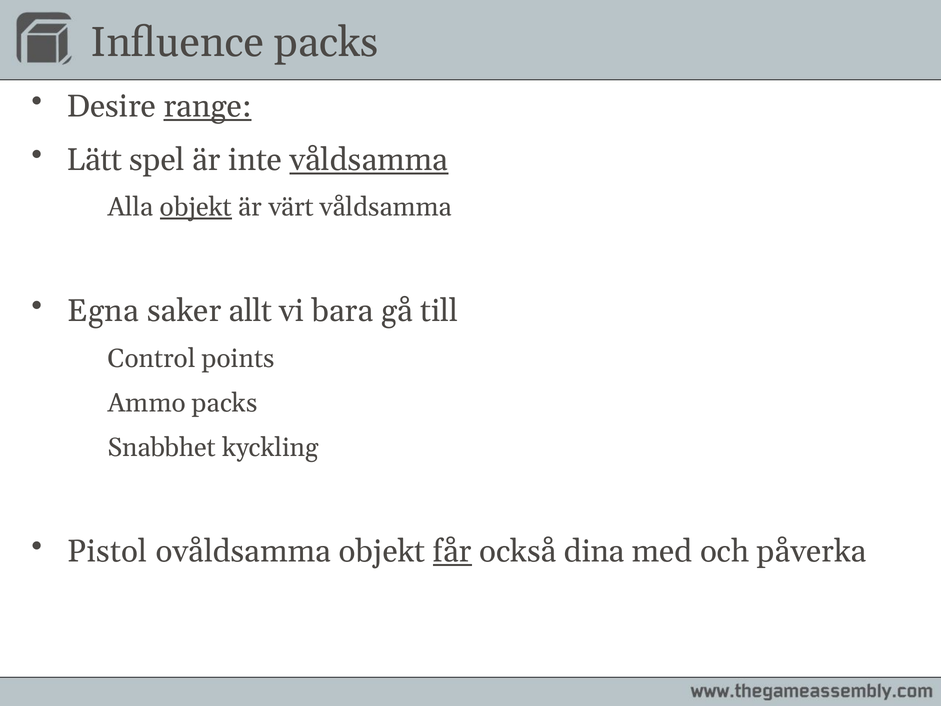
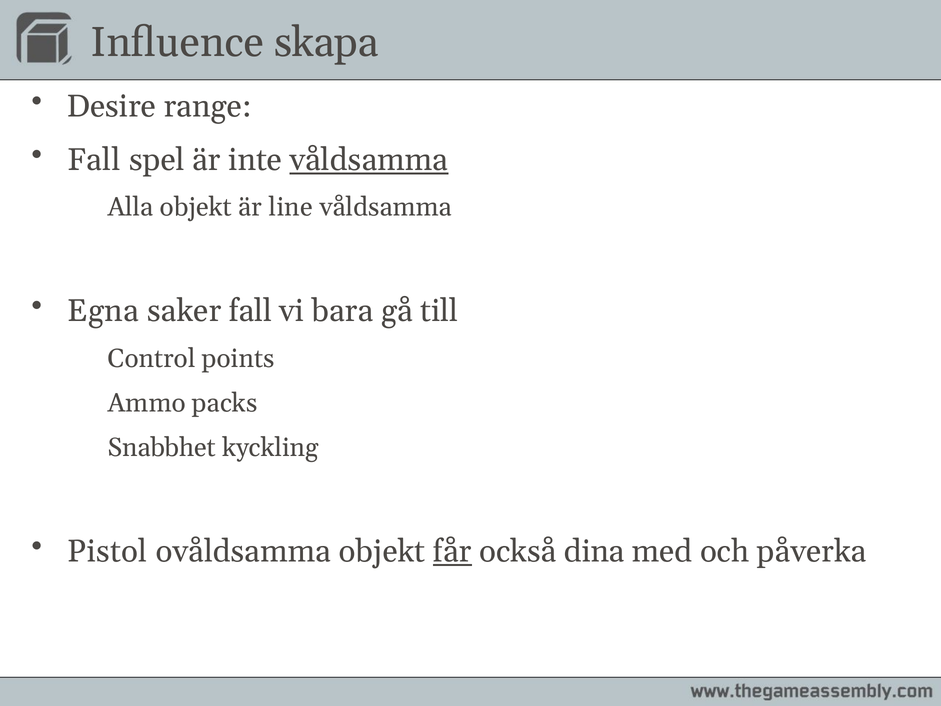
Influence packs: packs -> skapa
range underline: present -> none
Lätt at (94, 160): Lätt -> Fall
objekt at (196, 207) underline: present -> none
värt: värt -> line
saker allt: allt -> fall
